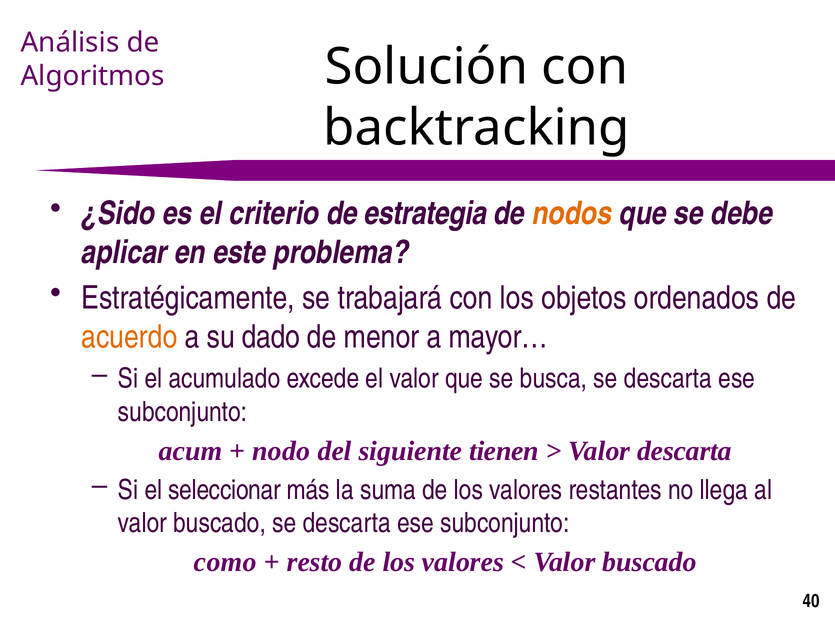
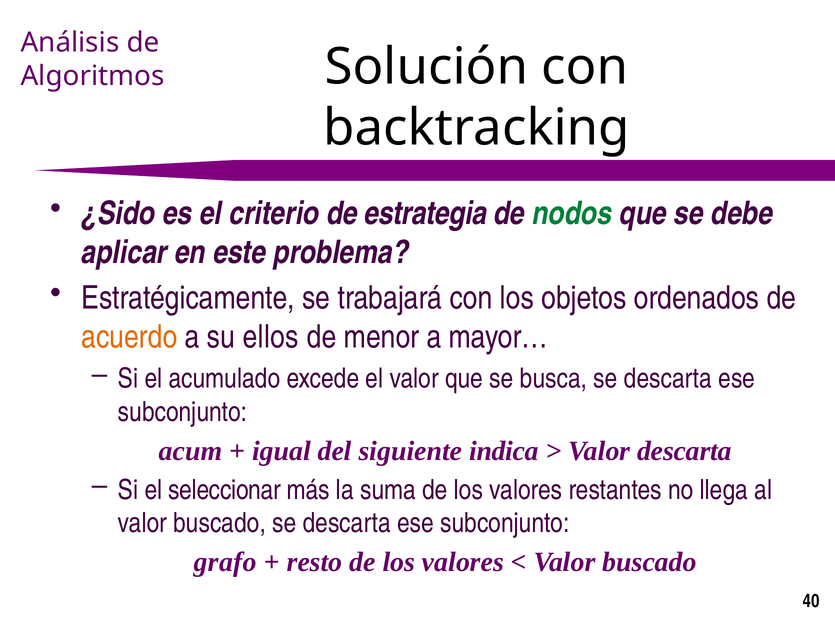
nodos colour: orange -> green
dado: dado -> ellos
nodo: nodo -> igual
tienen: tienen -> indica
como: como -> grafo
